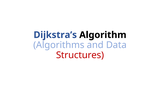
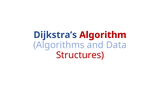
Algorithm colour: black -> red
